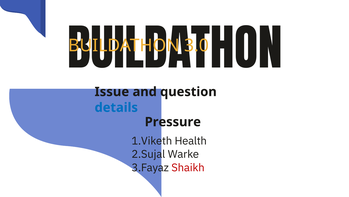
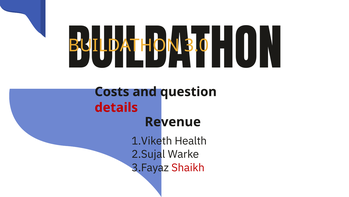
Issue: Issue -> Costs
details colour: blue -> red
Pressure: Pressure -> Revenue
